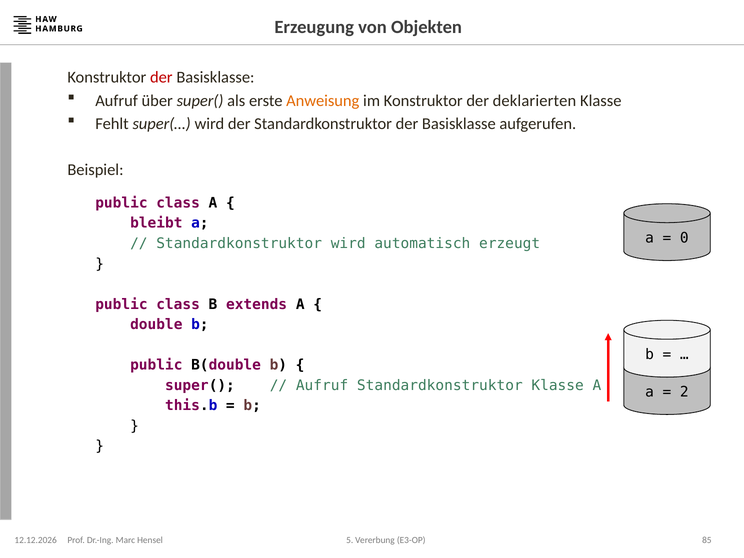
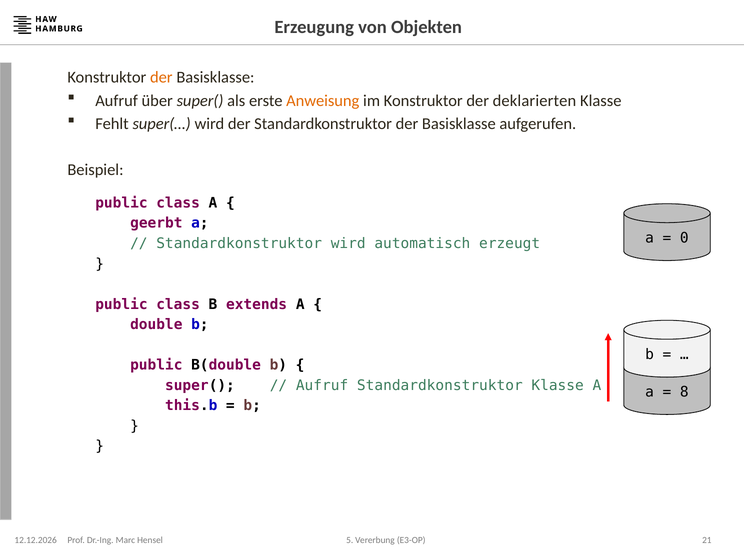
der at (161, 77) colour: red -> orange
bleibt: bleibt -> geerbt
2: 2 -> 8
85: 85 -> 21
